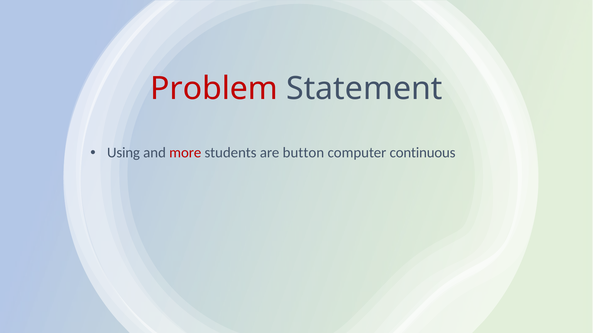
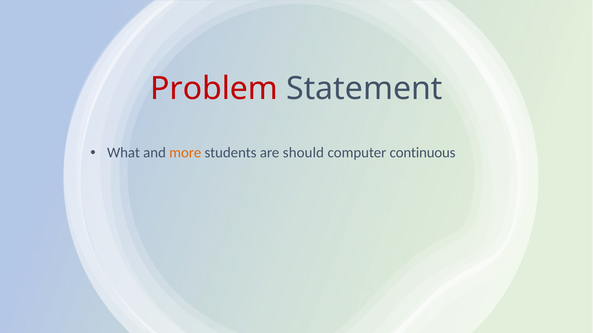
Using: Using -> What
more colour: red -> orange
button: button -> should
